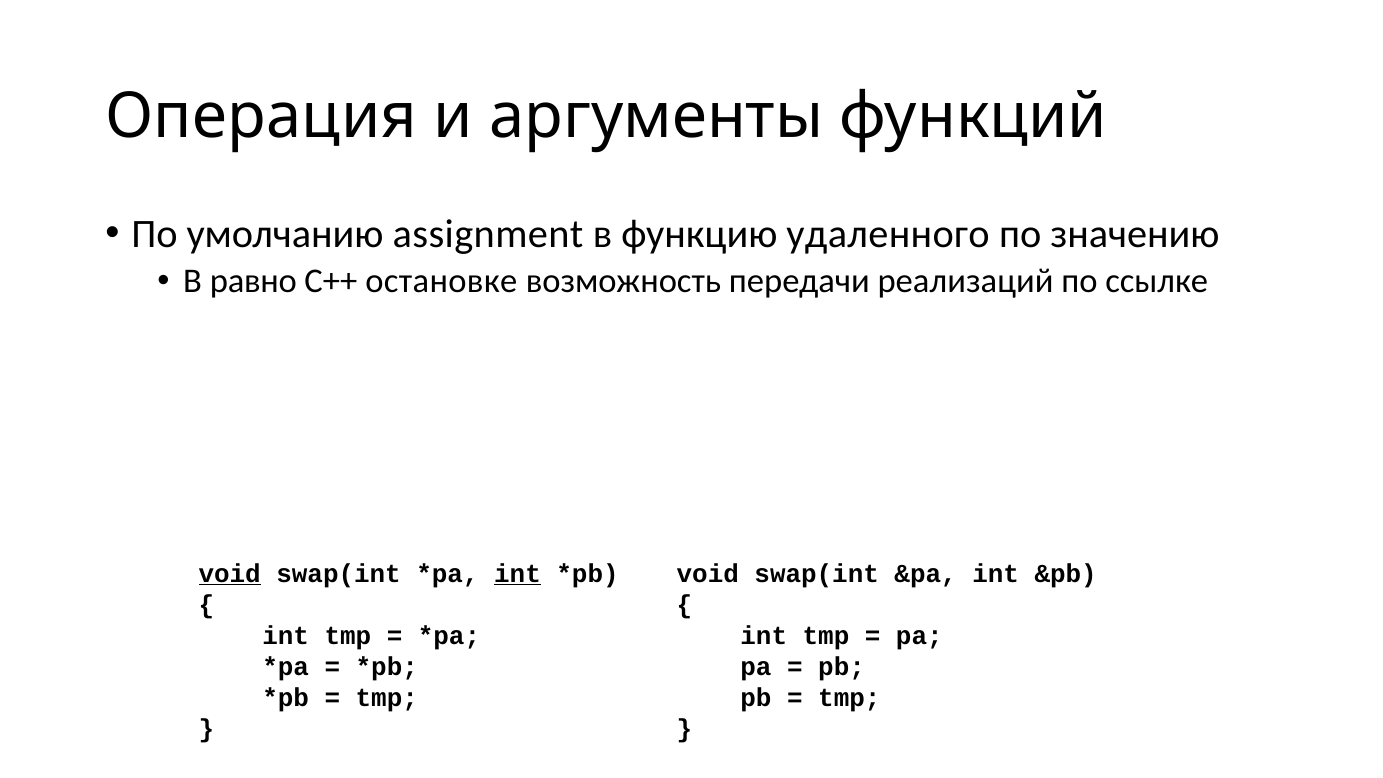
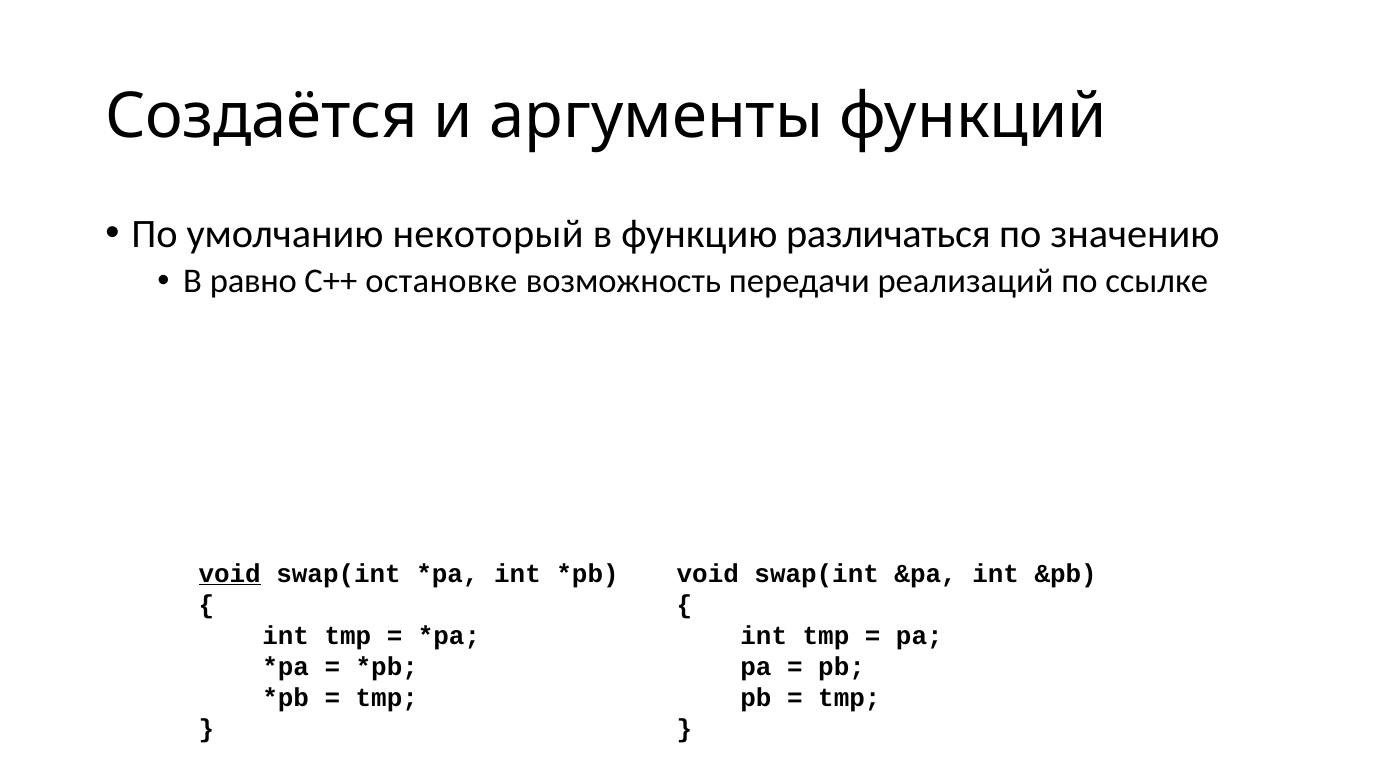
Операция: Операция -> Создаётся
assignment: assignment -> некоторый
удаленного: удаленного -> различаться
int at (517, 573) underline: present -> none
